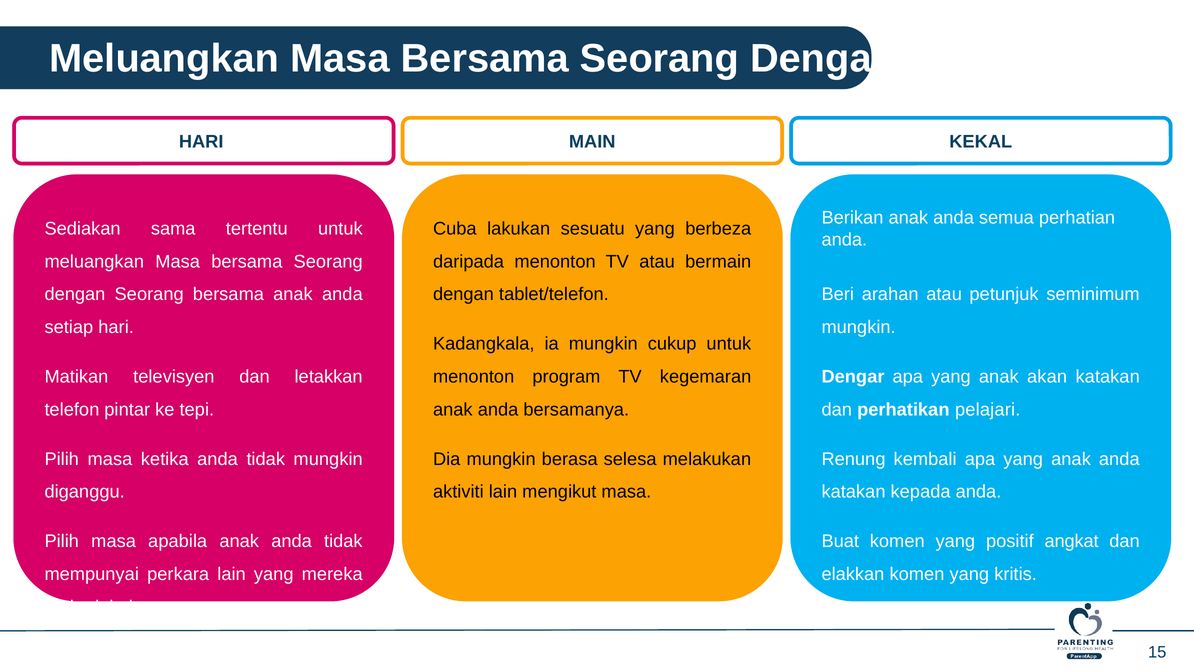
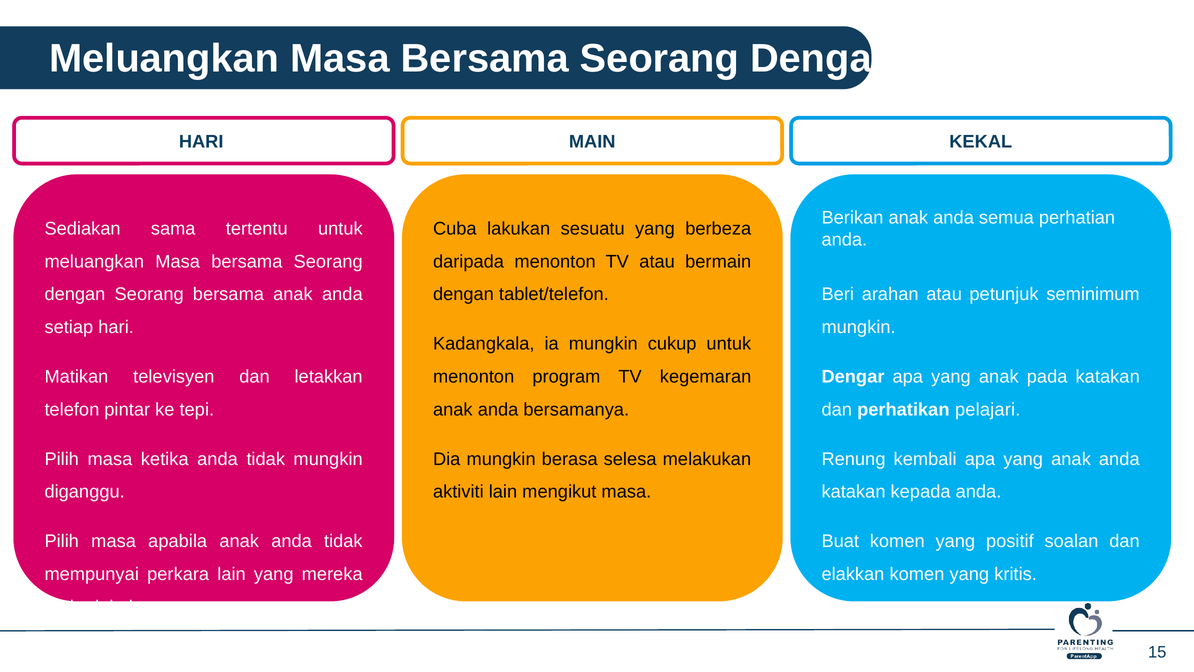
akan: akan -> pada
angkat: angkat -> soalan
